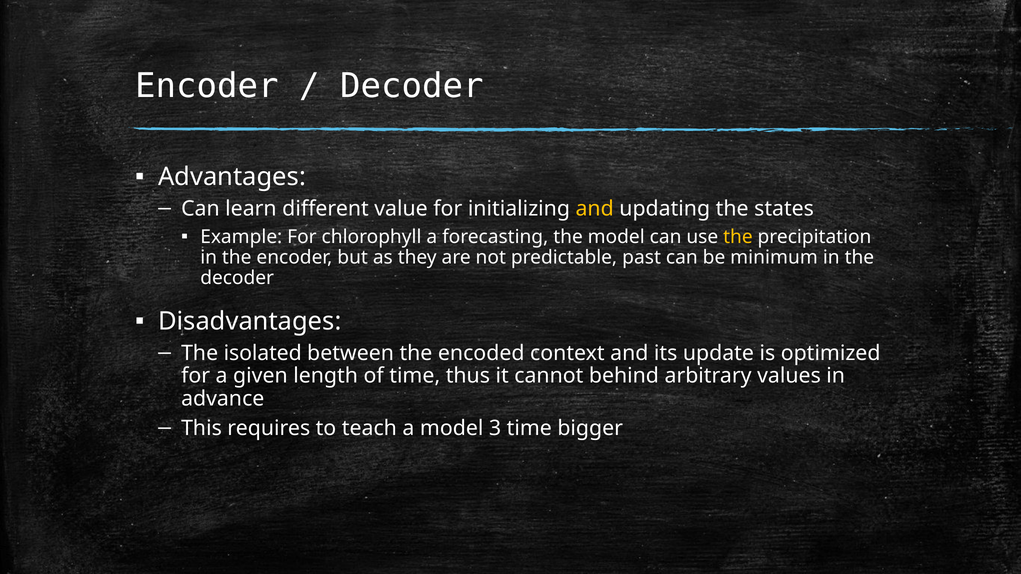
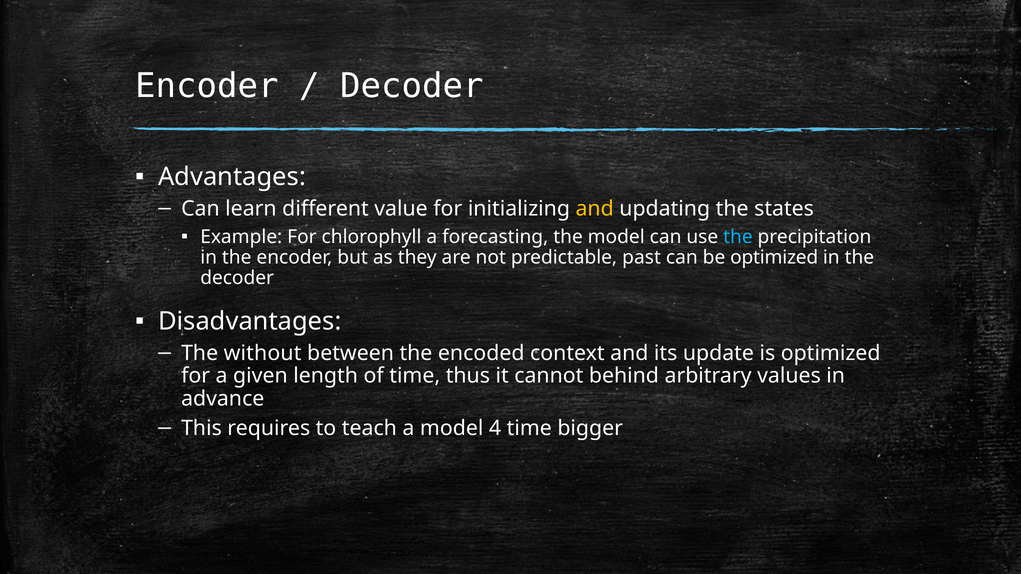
the at (738, 237) colour: yellow -> light blue
be minimum: minimum -> optimized
isolated: isolated -> without
3: 3 -> 4
